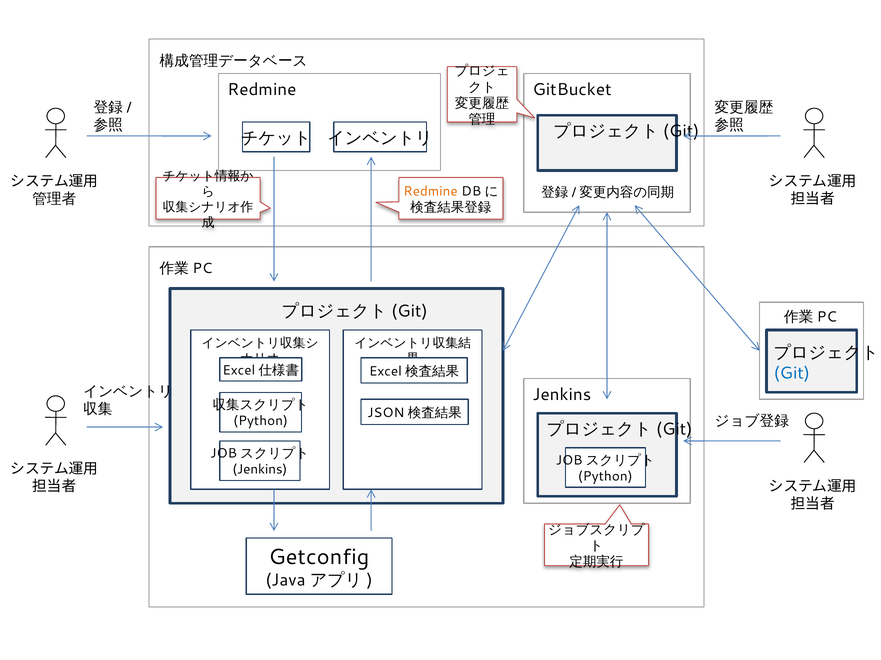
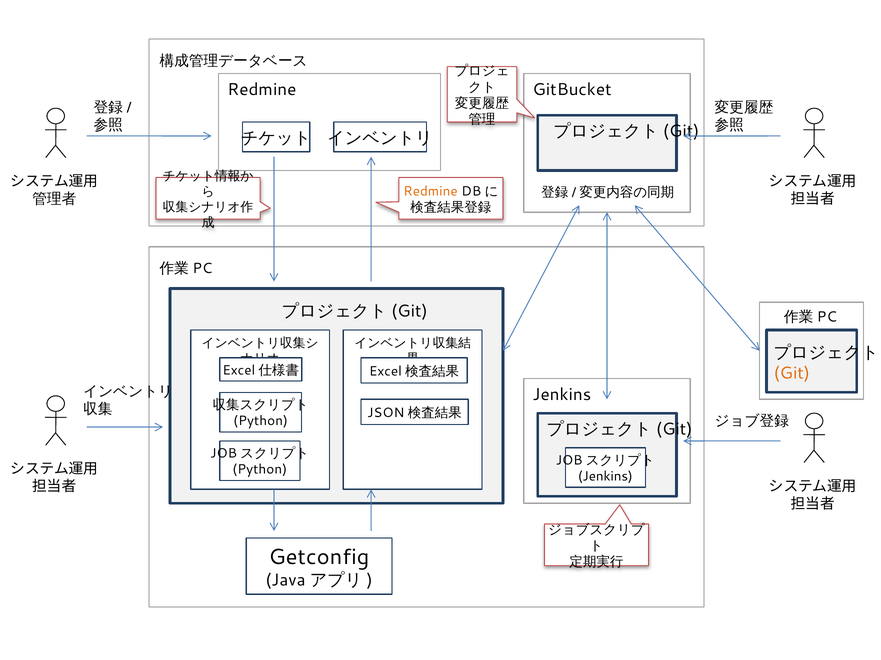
Git colour: blue -> orange
Jenkins at (260, 470): Jenkins -> Python
Python at (605, 477): Python -> Jenkins
